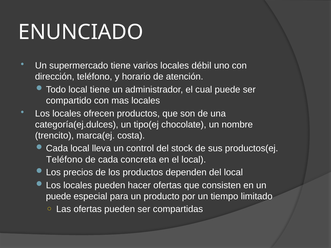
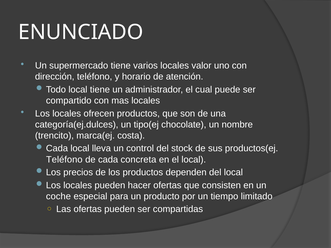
débil: débil -> valor
puede at (59, 196): puede -> coche
